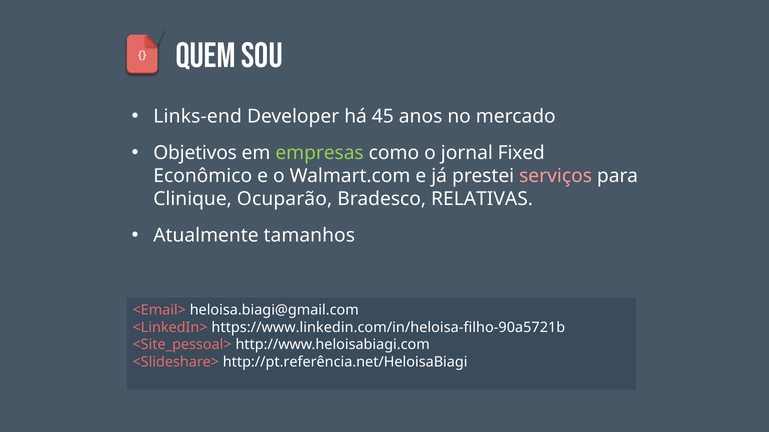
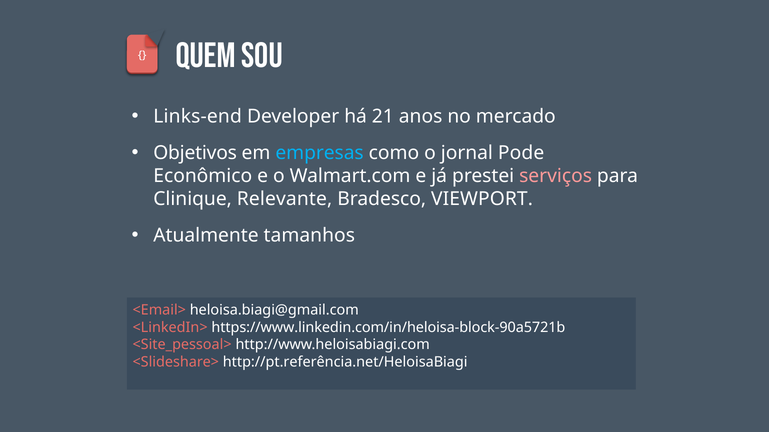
45: 45 -> 21
empresas colour: light green -> light blue
Fixed: Fixed -> Pode
Ocuparão: Ocuparão -> Relevante
RELATIVAS: RELATIVAS -> VIEWPORT
https://www.linkedin.com/in/heloisa-filho-90a5721b: https://www.linkedin.com/in/heloisa-filho-90a5721b -> https://www.linkedin.com/in/heloisa-block-90a5721b
